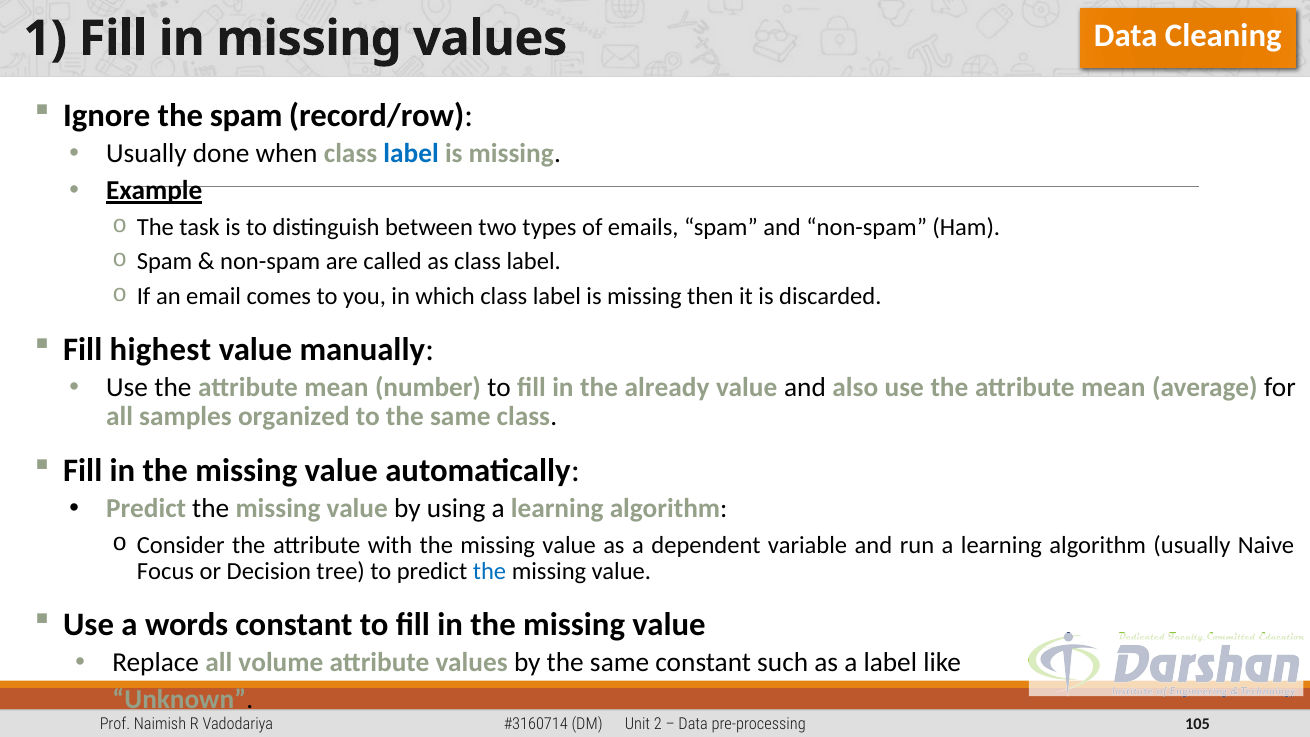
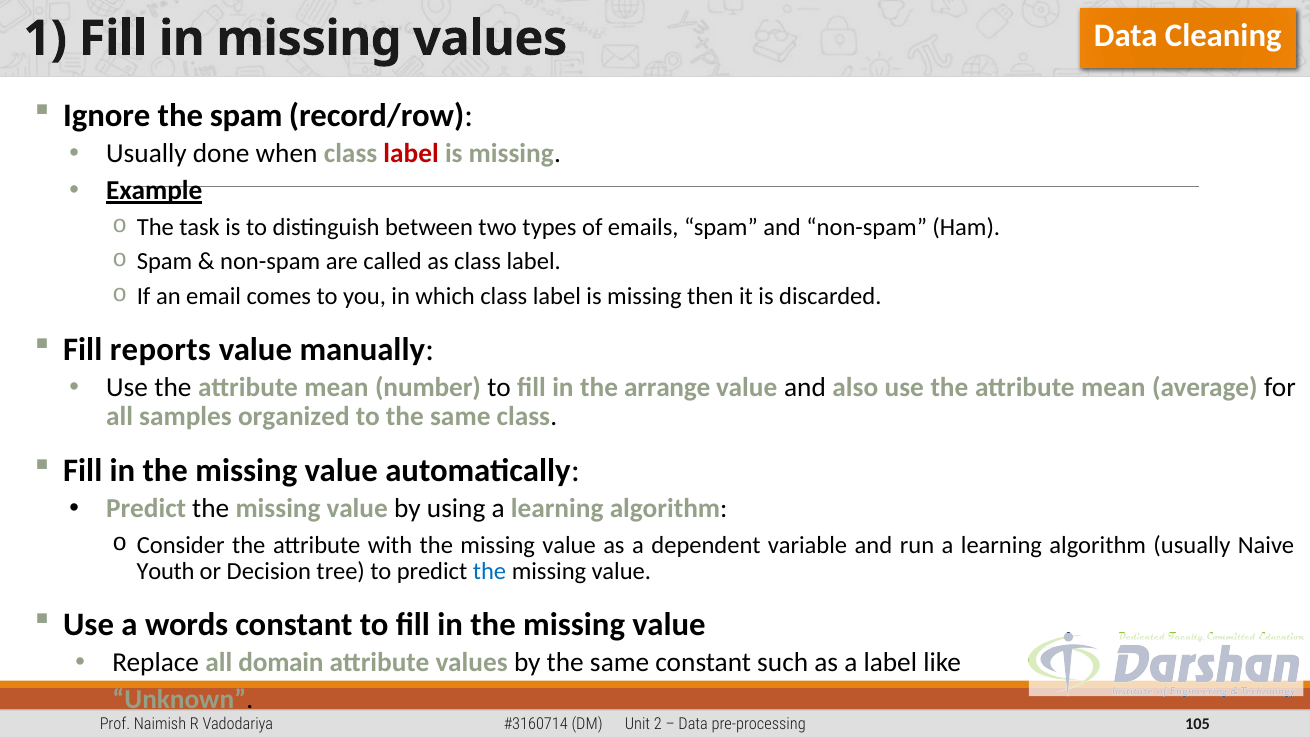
label at (411, 153) colour: blue -> red
highest: highest -> reports
already: already -> arrange
Focus: Focus -> Youth
volume: volume -> domain
